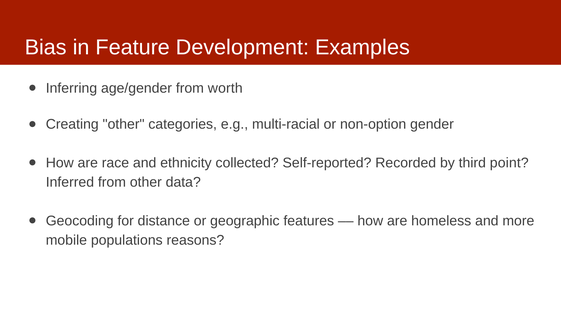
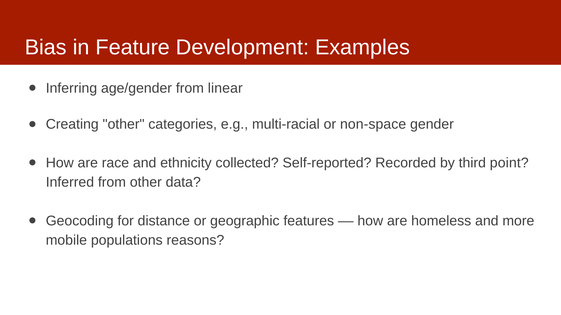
worth: worth -> linear
non-option: non-option -> non-space
